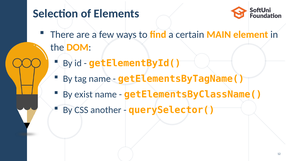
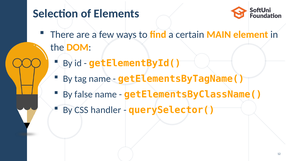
exist: exist -> false
another: another -> handler
